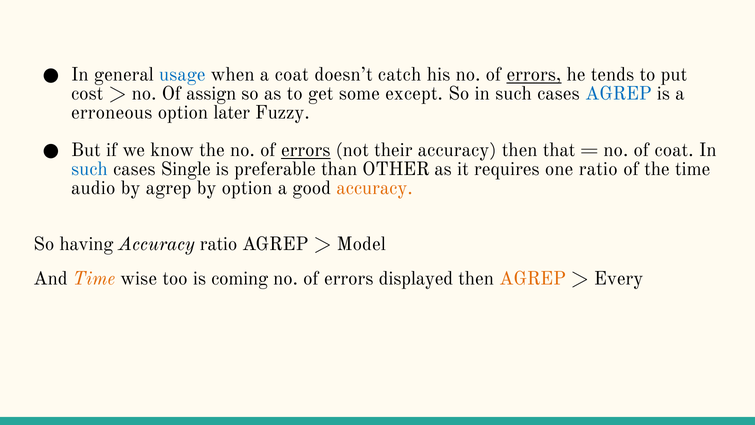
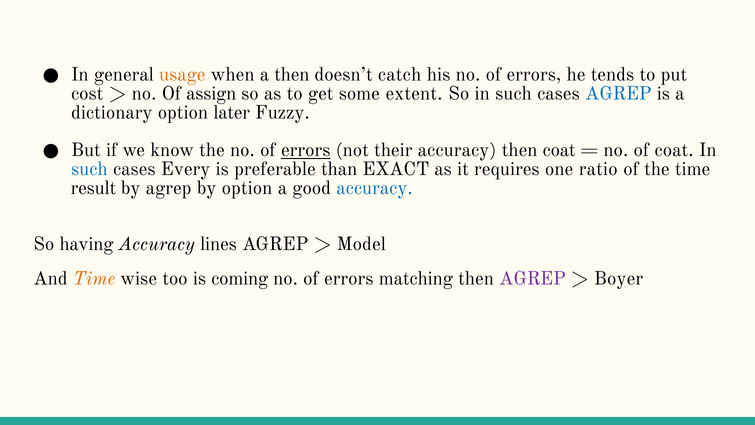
usage colour: blue -> orange
a coat: coat -> then
errors at (534, 75) underline: present -> none
except: except -> extent
erroneous: erroneous -> dictionary
then that: that -> coat
Single: Single -> Every
OTHER: OTHER -> EXACT
audio: audio -> result
accuracy at (375, 188) colour: orange -> blue
Accuracy ratio: ratio -> lines
displayed: displayed -> matching
AGREP at (533, 278) colour: orange -> purple
Every: Every -> Boyer
